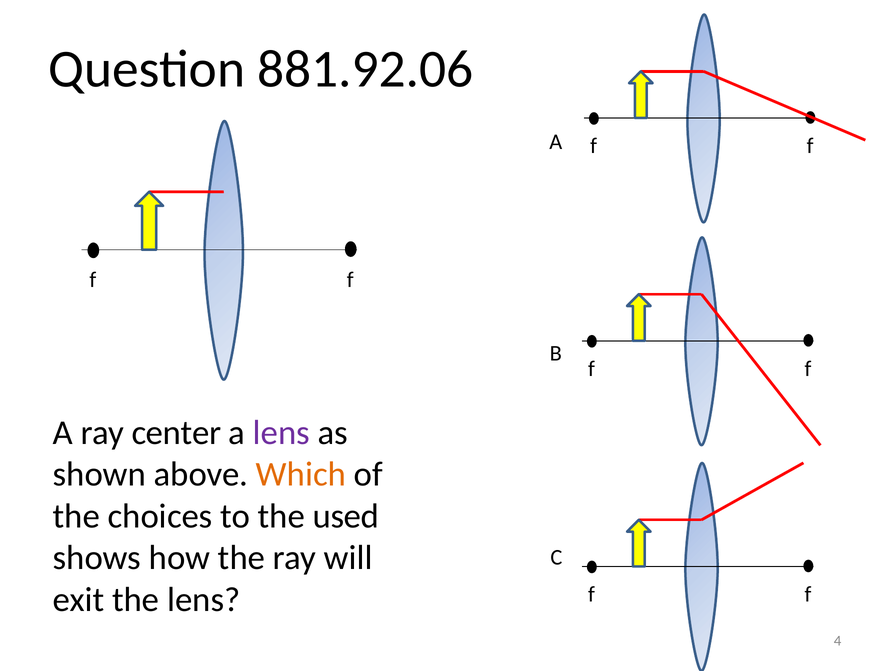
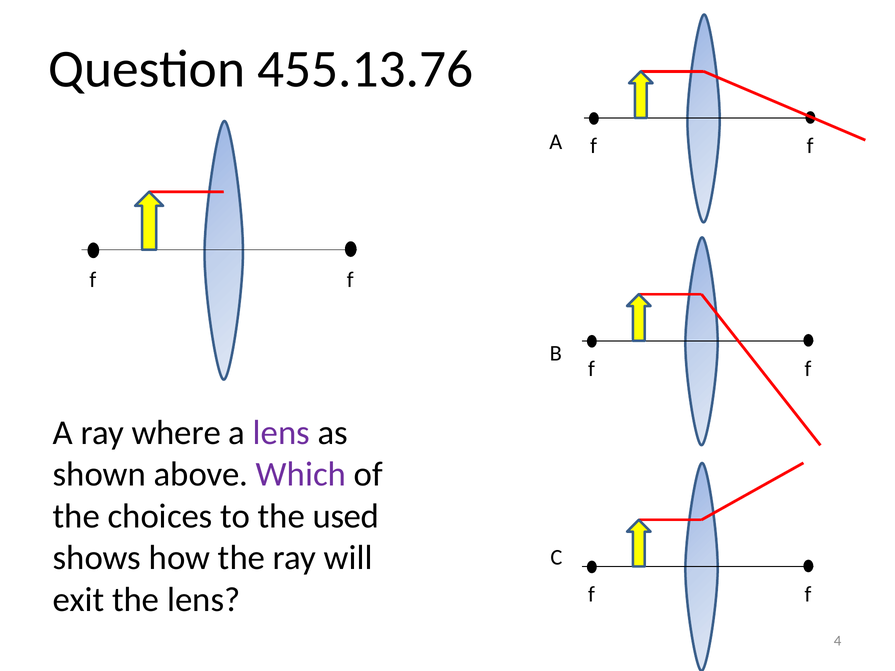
881.92.06: 881.92.06 -> 455.13.76
center: center -> where
Which colour: orange -> purple
